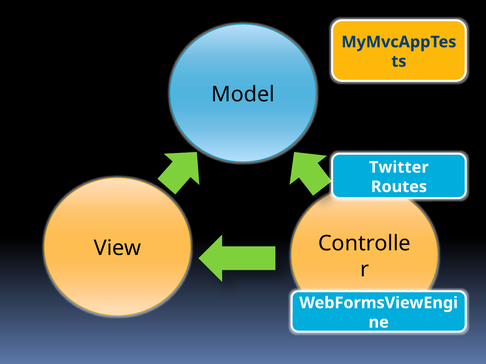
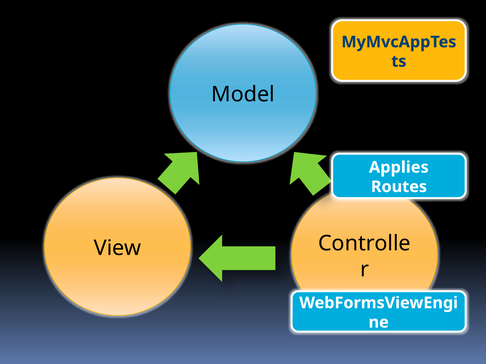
Twitter: Twitter -> Applies
